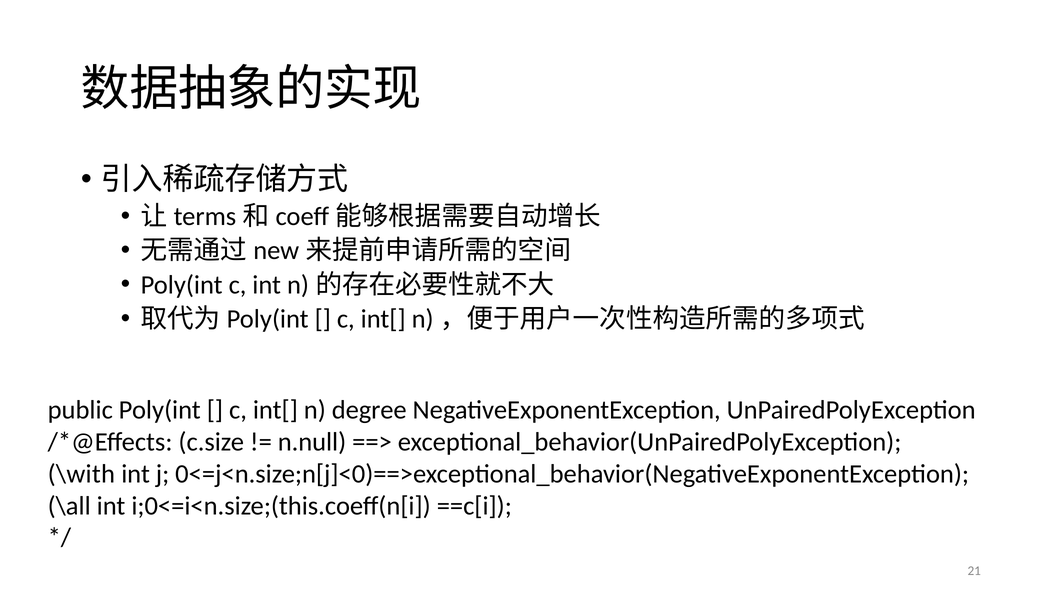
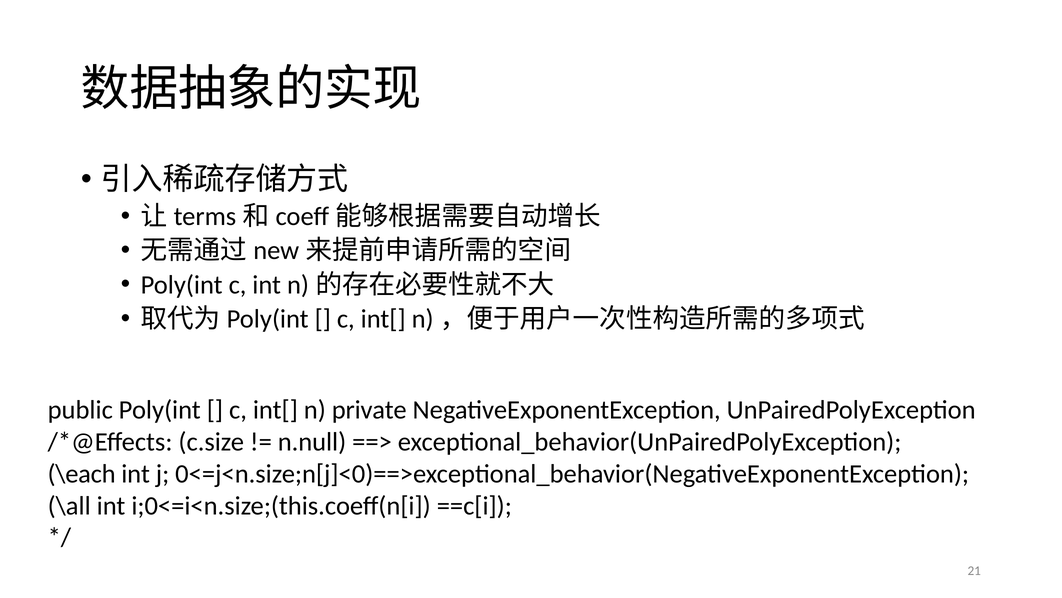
degree: degree -> private
\with: \with -> \each
